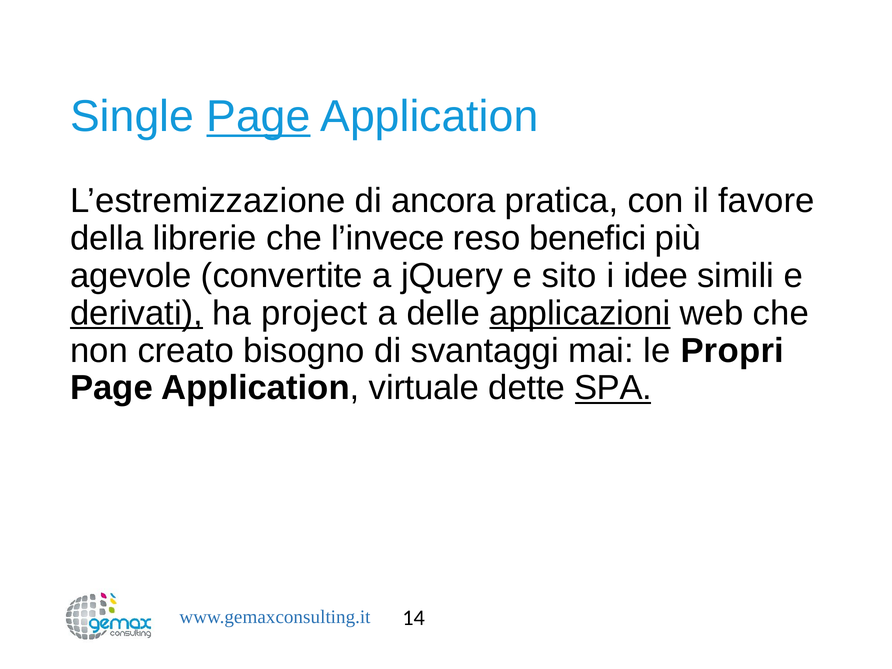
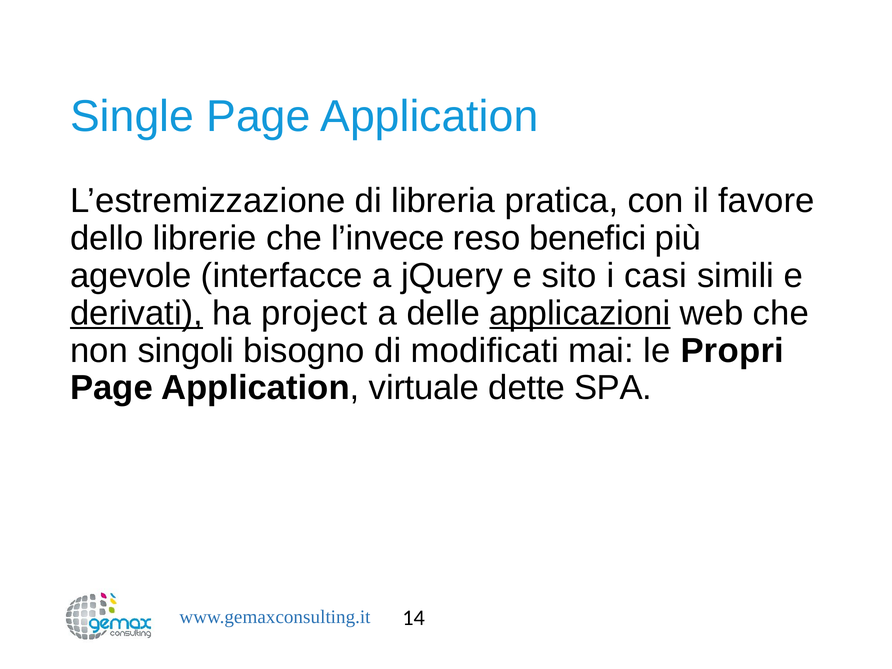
Page at (258, 117) underline: present -> none
ancora: ancora -> libreria
della: della -> dello
convertite: convertite -> interfacce
idee: idee -> casi
creato: creato -> singoli
svantaggi: svantaggi -> modificati
SPA underline: present -> none
